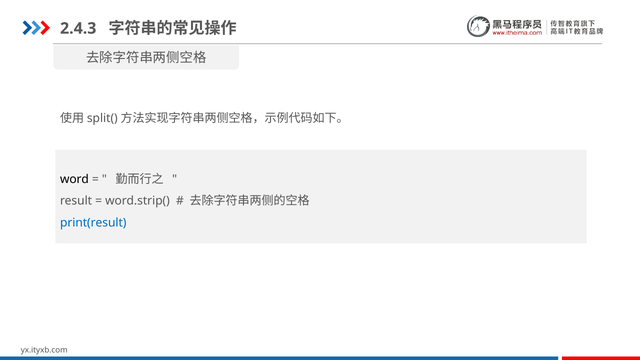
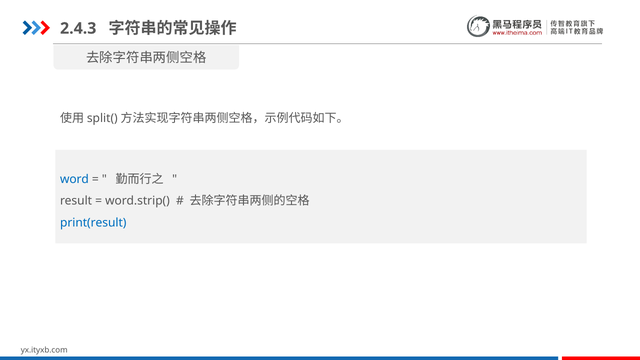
word colour: black -> blue
